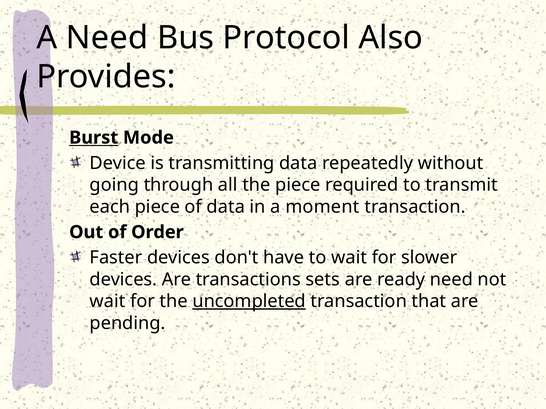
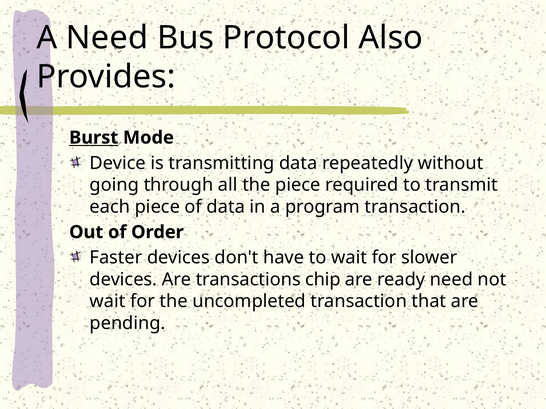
moment: moment -> program
sets: sets -> chip
uncompleted underline: present -> none
